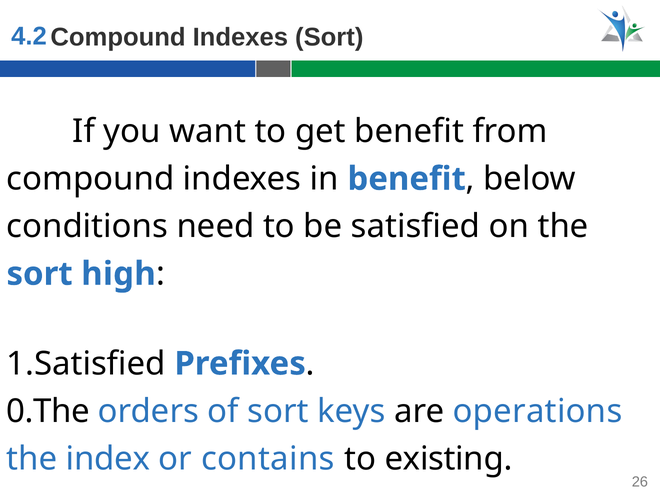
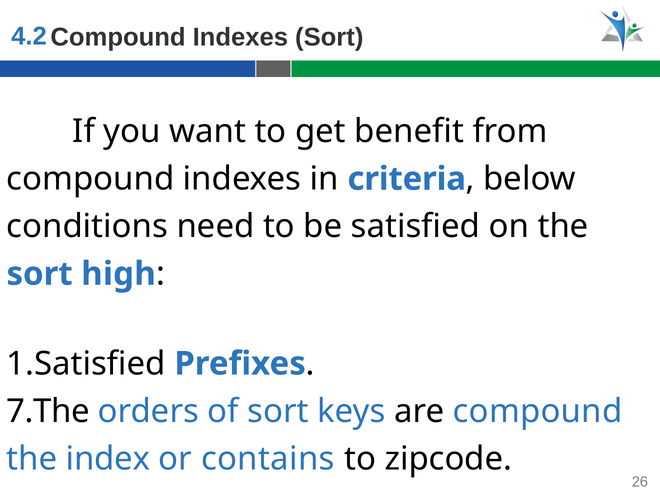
in benefit: benefit -> criteria
0.The: 0.The -> 7.The
are operations: operations -> compound
existing: existing -> zipcode
